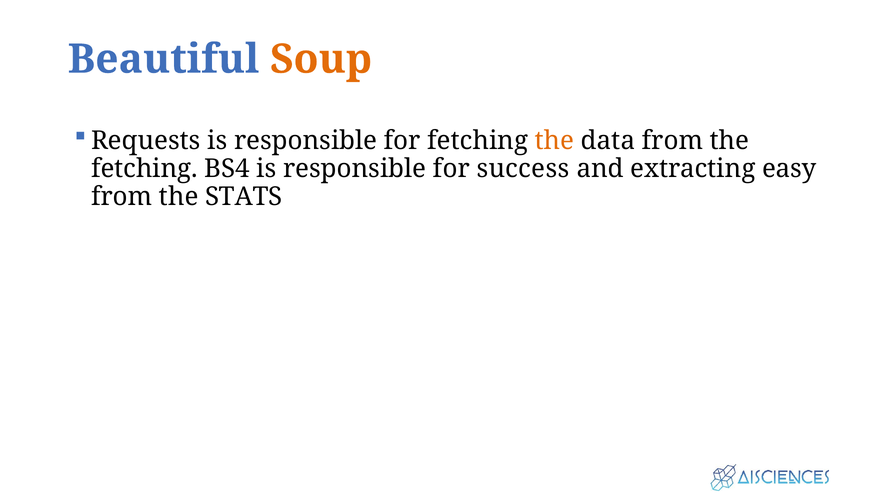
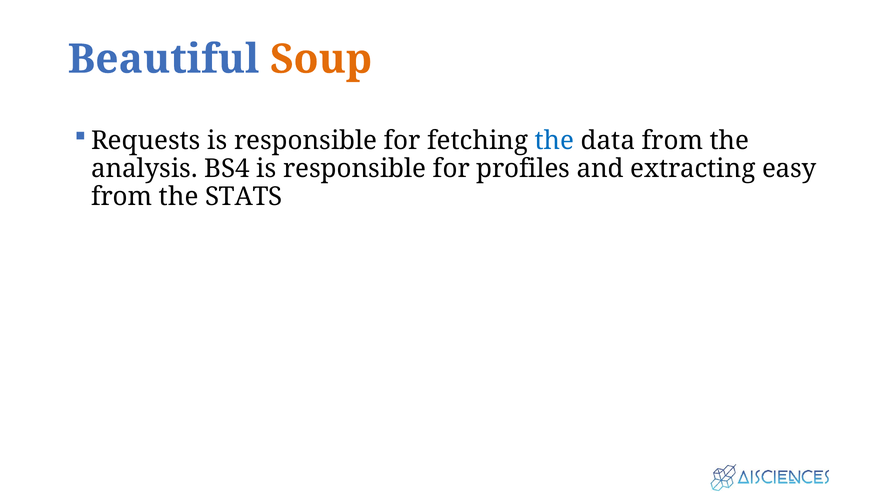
the at (555, 141) colour: orange -> blue
fetching at (144, 169): fetching -> analysis
success: success -> profiles
